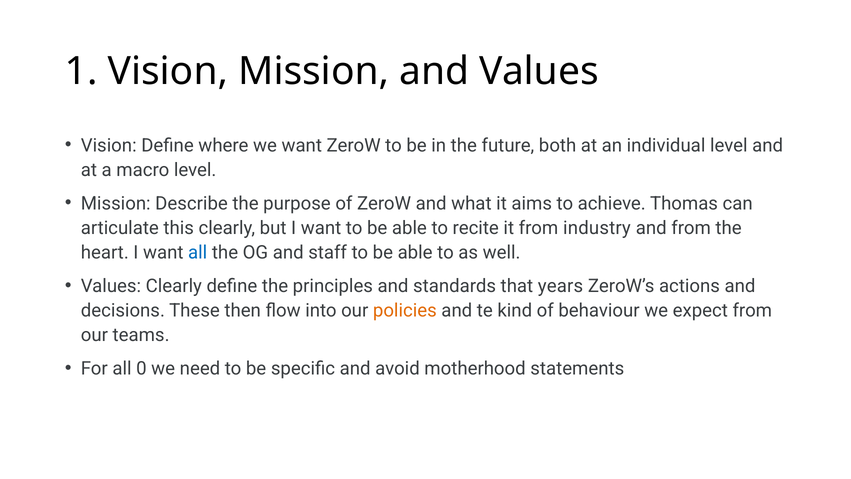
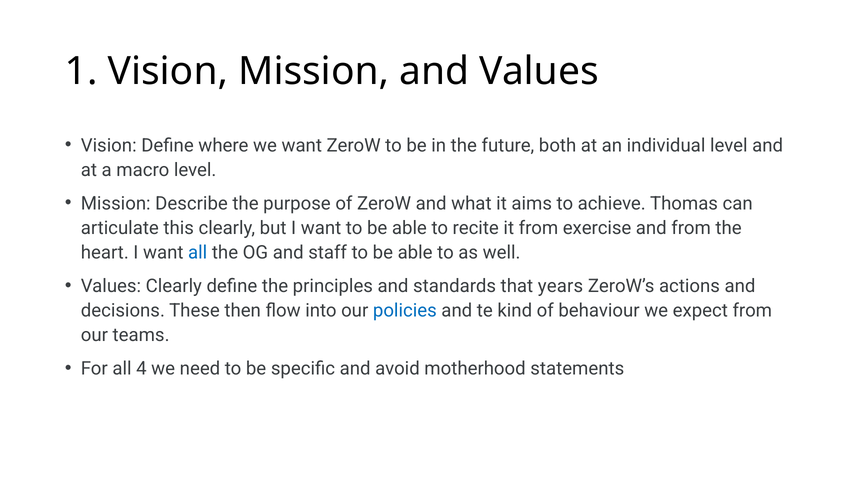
industry: industry -> exercise
policies colour: orange -> blue
0: 0 -> 4
